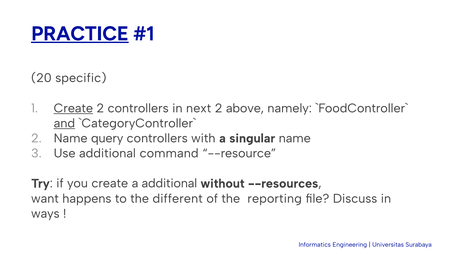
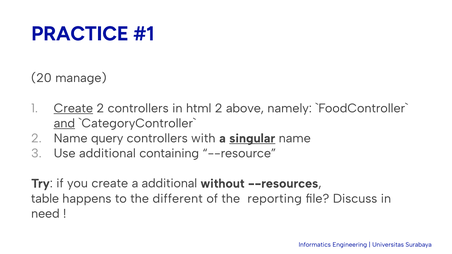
PRACTICE underline: present -> none
specific: specific -> manage
next: next -> html
singular underline: none -> present
command: command -> containing
want: want -> table
ways: ways -> need
